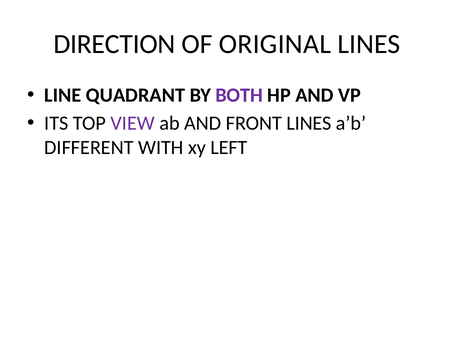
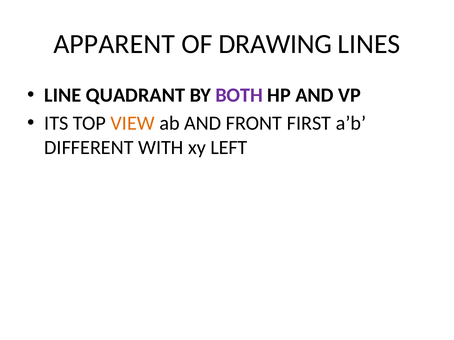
DIRECTION: DIRECTION -> APPARENT
ORIGINAL: ORIGINAL -> DRAWING
VIEW colour: purple -> orange
FRONT LINES: LINES -> FIRST
